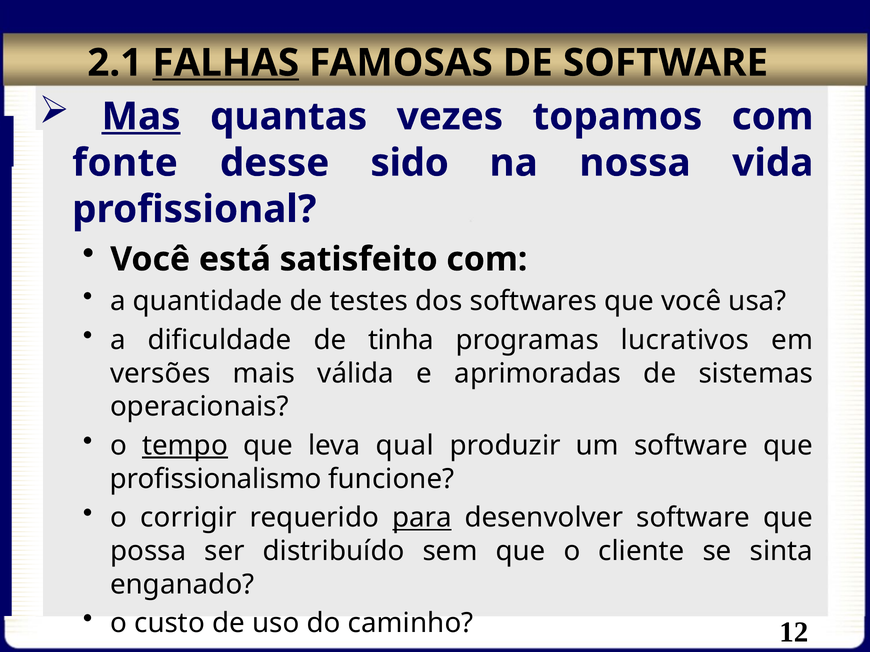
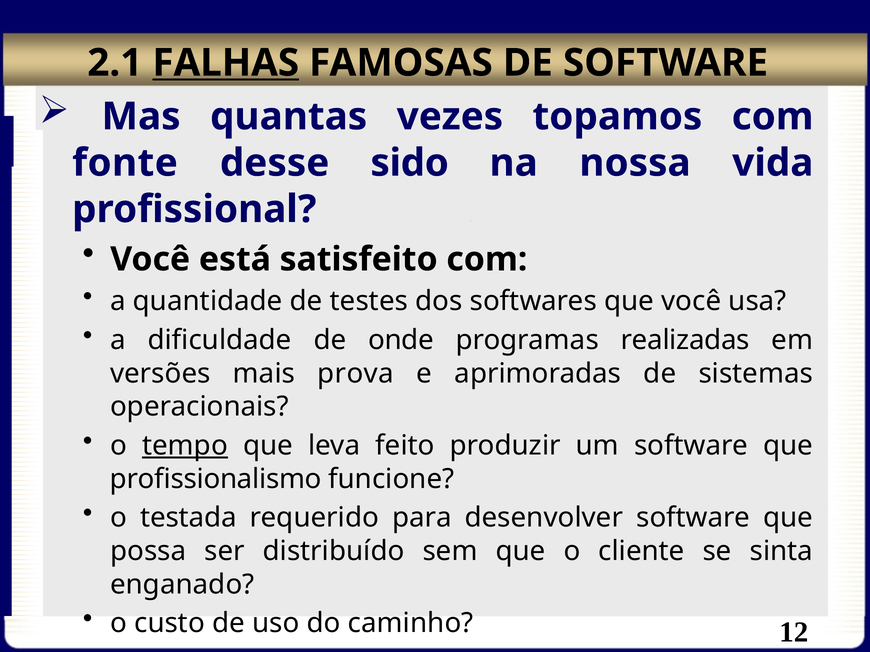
Mas underline: present -> none
tinha: tinha -> onde
lucrativos: lucrativos -> realizadas
válida: válida -> prova
qual: qual -> feito
corrigir: corrigir -> testada
para underline: present -> none
